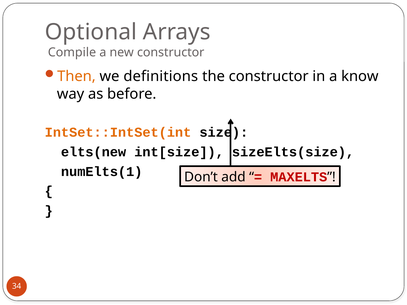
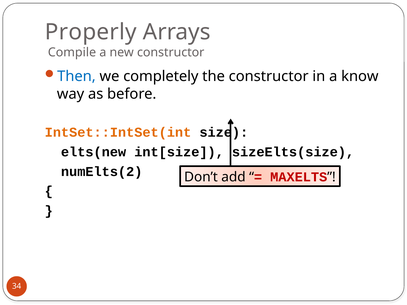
Optional: Optional -> Properly
Then colour: orange -> blue
definitions: definitions -> completely
numElts(1: numElts(1 -> numElts(2
